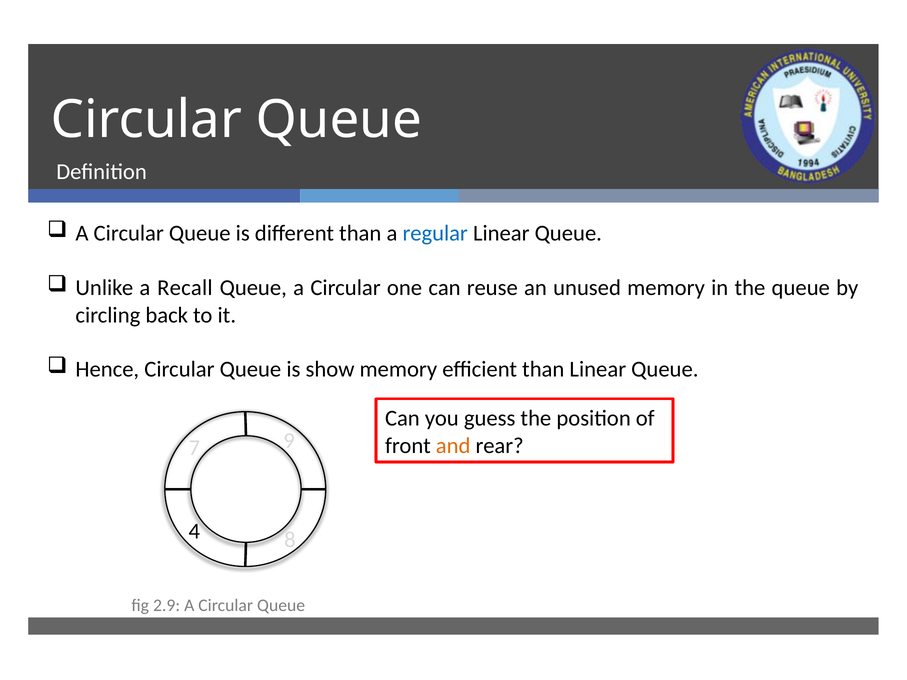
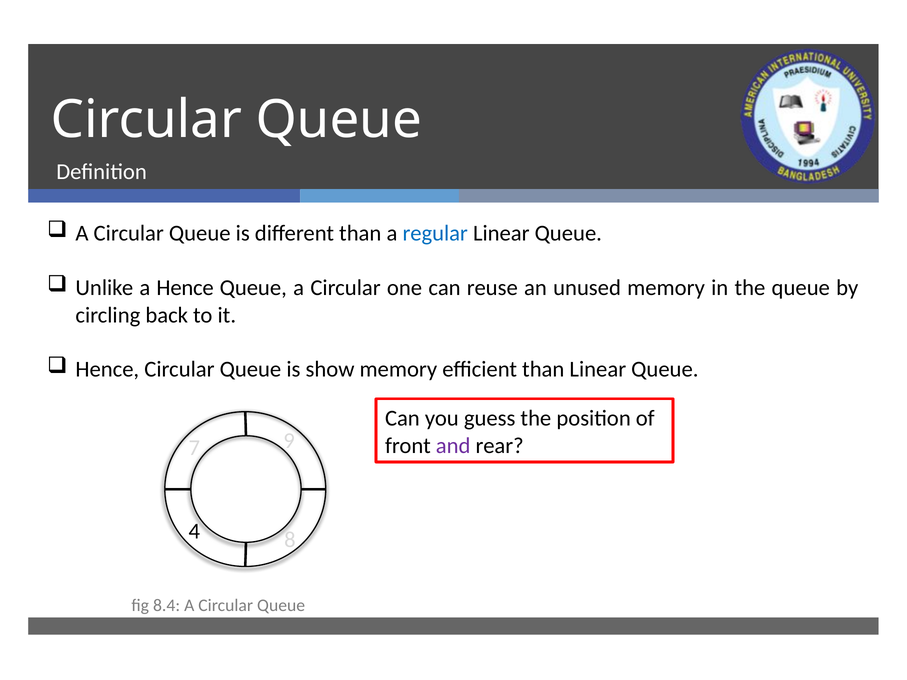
a Recall: Recall -> Hence
and colour: orange -> purple
2.9: 2.9 -> 8.4
